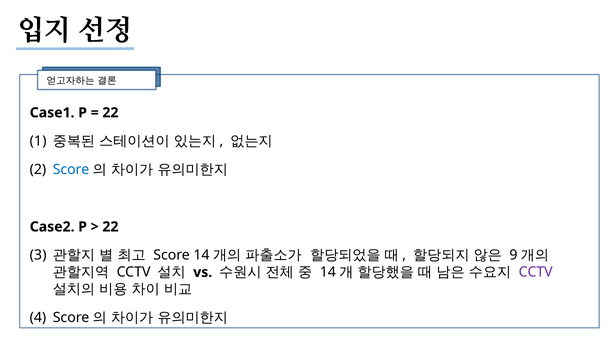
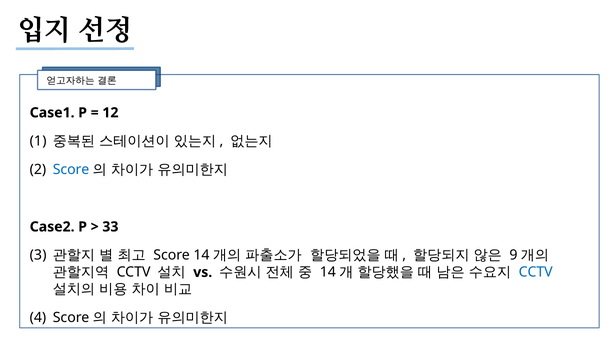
22 at (110, 113): 22 -> 12
22 at (110, 226): 22 -> 33
CCTV at (536, 272) colour: purple -> blue
